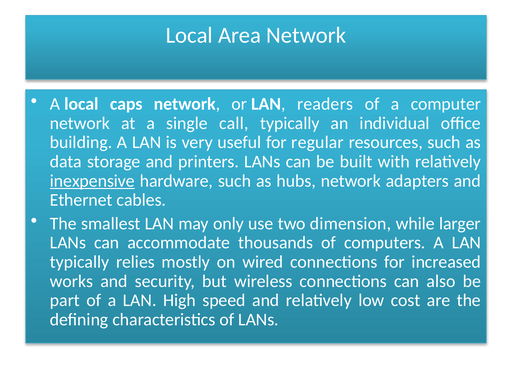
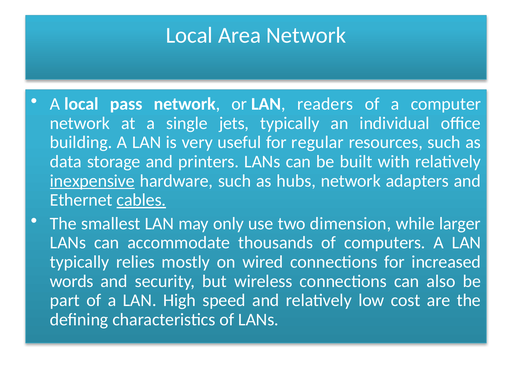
caps: caps -> pass
call: call -> jets
cables underline: none -> present
works: works -> words
